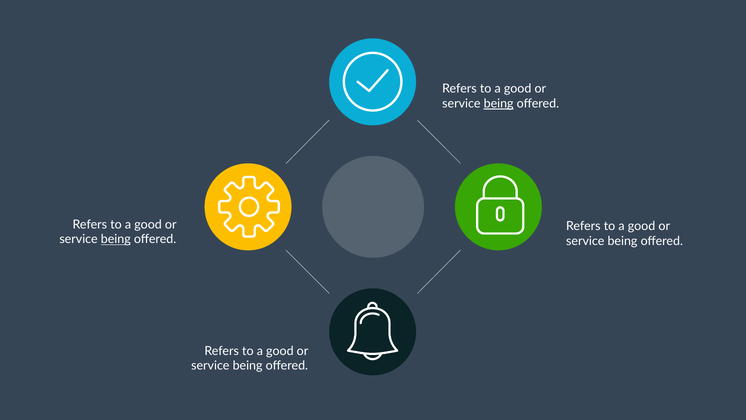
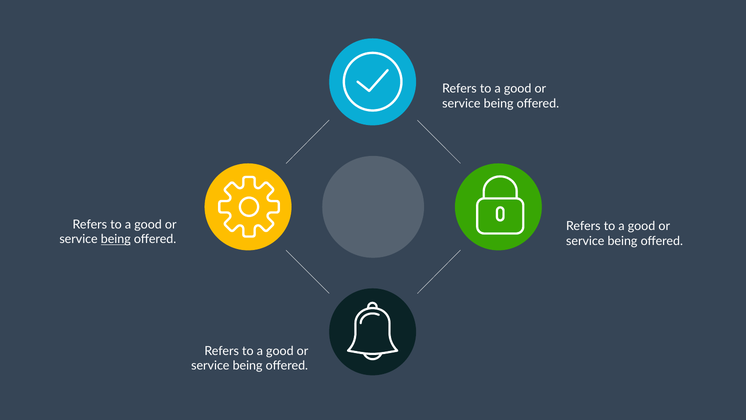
being at (499, 104) underline: present -> none
